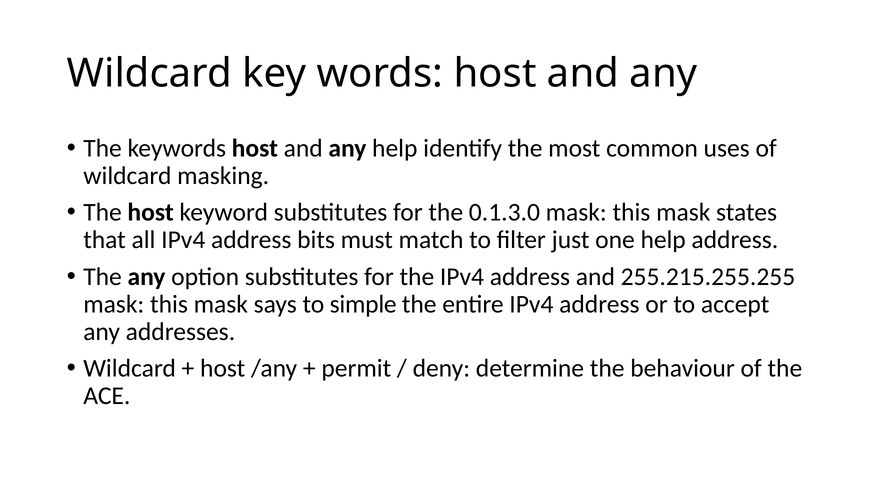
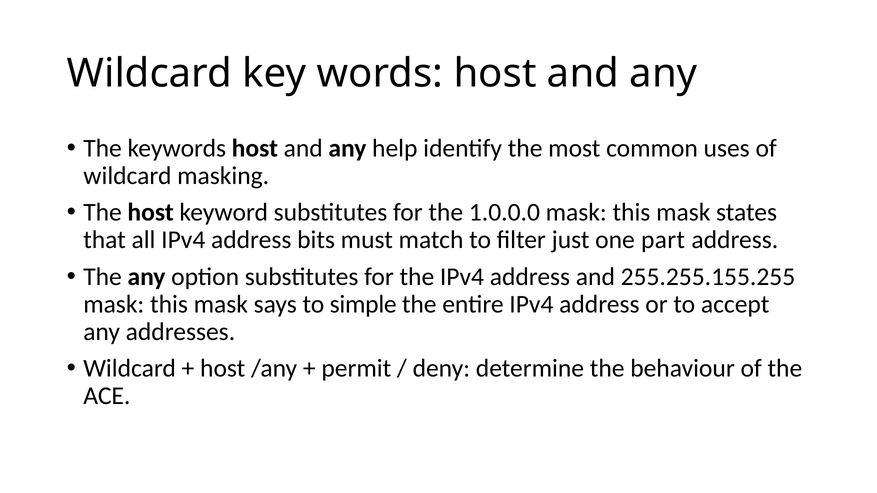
0.1.3.0: 0.1.3.0 -> 1.0.0.0
one help: help -> part
255.215.255.255: 255.215.255.255 -> 255.255.155.255
